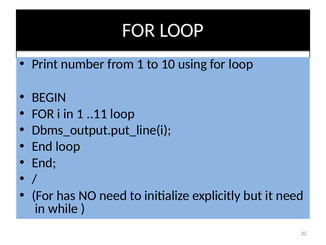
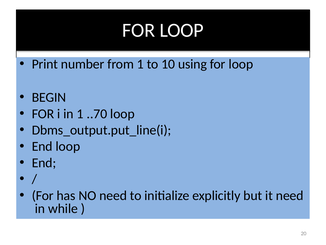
..11: ..11 -> ..70
